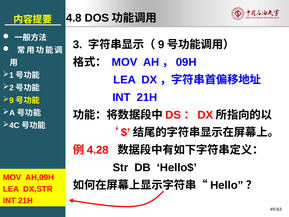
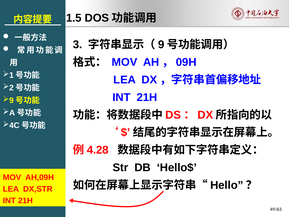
4.8: 4.8 -> 1.5
